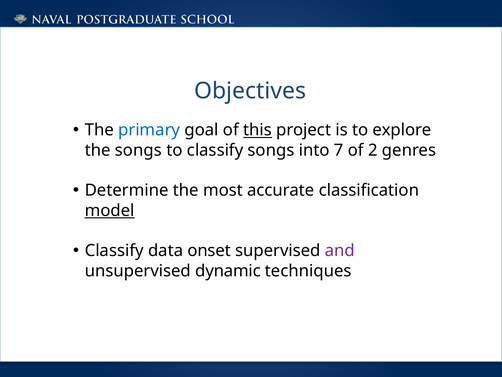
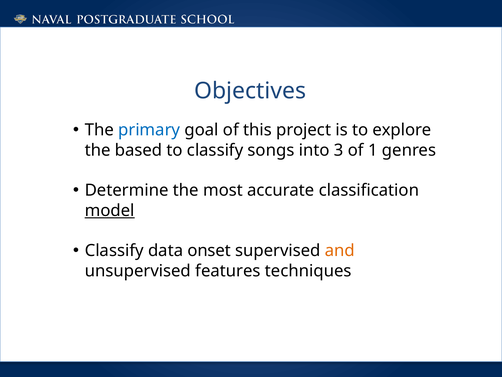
this underline: present -> none
the songs: songs -> based
7: 7 -> 3
2: 2 -> 1
and colour: purple -> orange
dynamic: dynamic -> features
